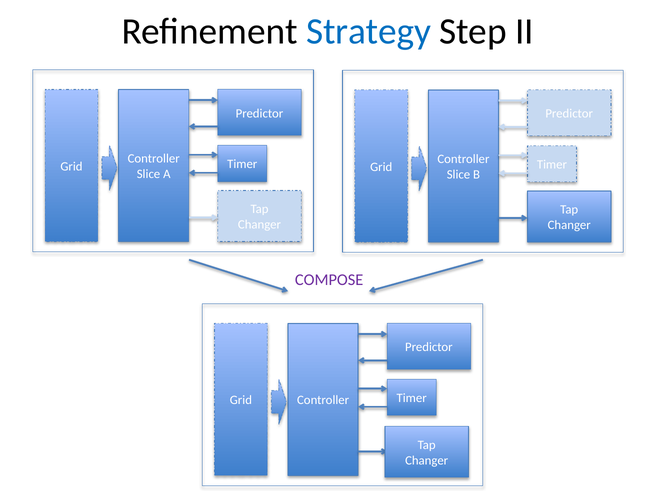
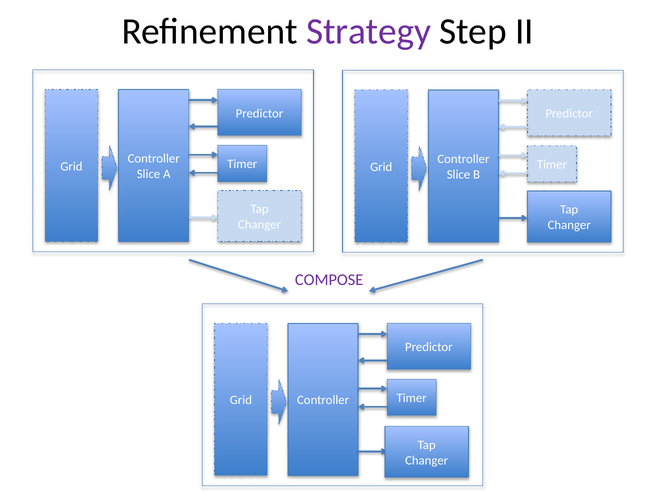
Strategy colour: blue -> purple
